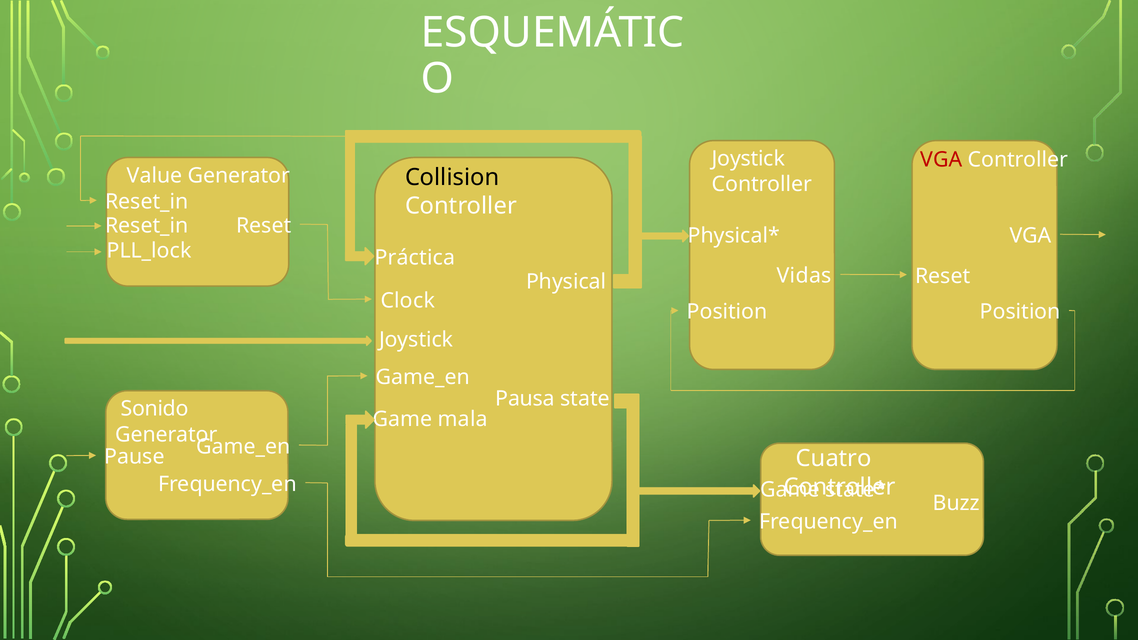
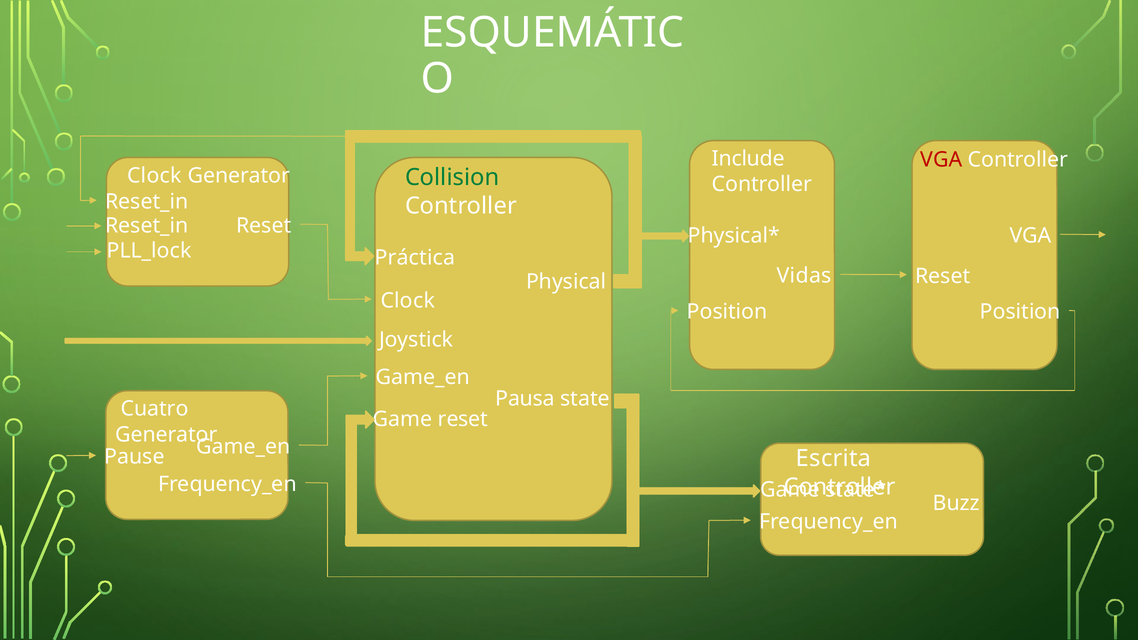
Joystick at (748, 159): Joystick -> Include
Value at (155, 176): Value -> Clock
Collision colour: black -> green
Sonido: Sonido -> Cuatro
Game mala: mala -> reset
Cuatro: Cuatro -> Escrita
